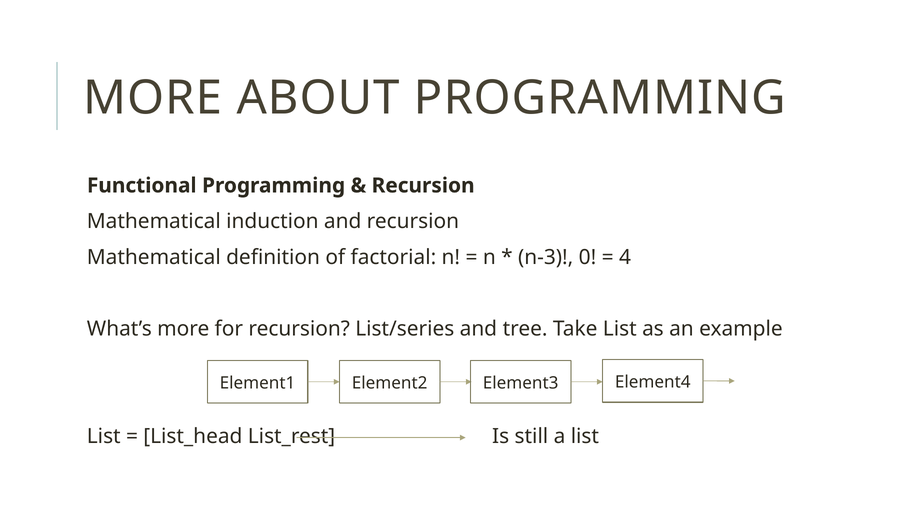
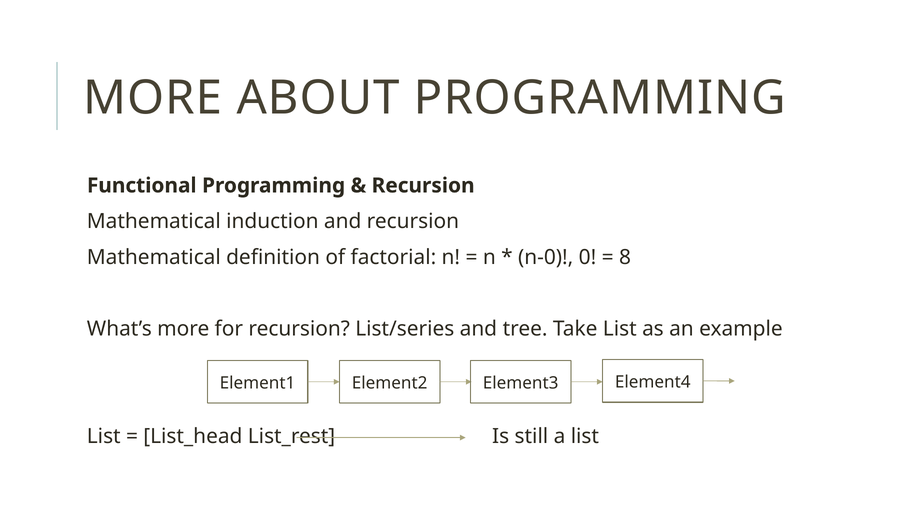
n-3: n-3 -> n-0
4: 4 -> 8
